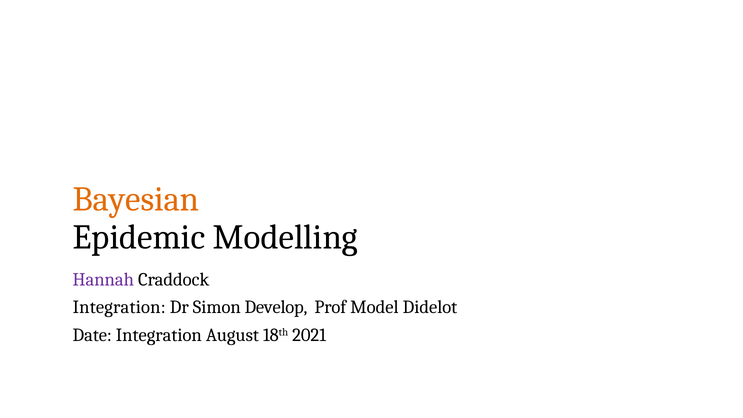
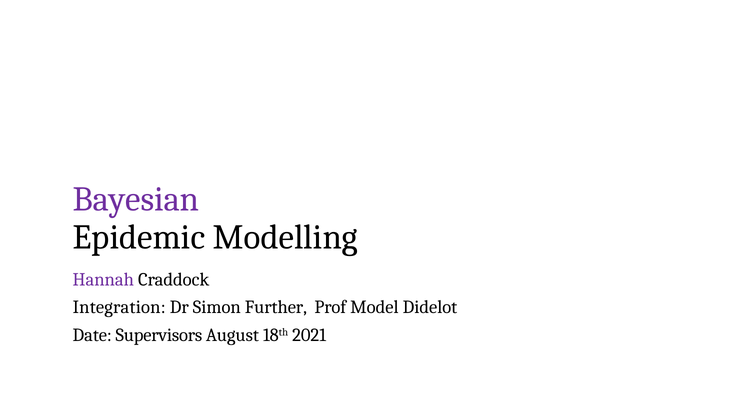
Bayesian colour: orange -> purple
Develop: Develop -> Further
Date Integration: Integration -> Supervisors
